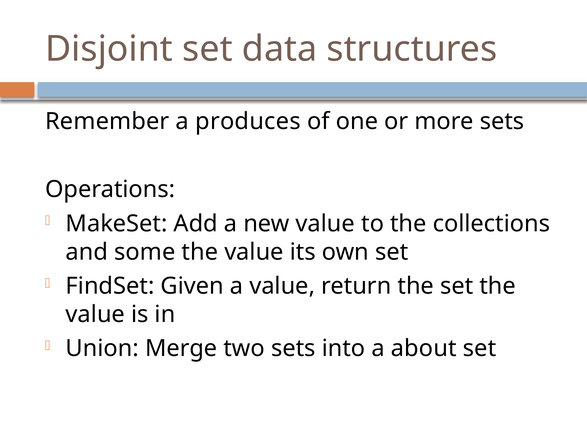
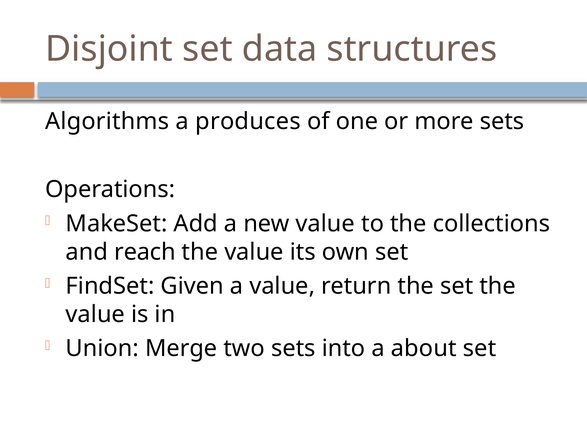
Remember: Remember -> Algorithms
some: some -> reach
